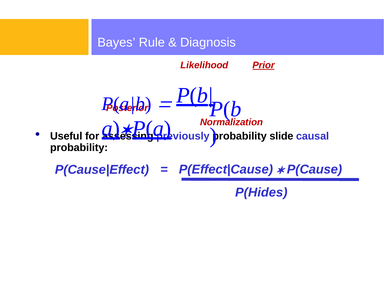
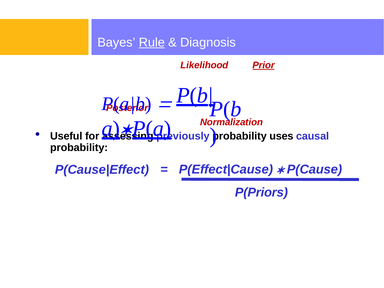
Rule underline: none -> present
slide: slide -> uses
P(Hides: P(Hides -> P(Priors
